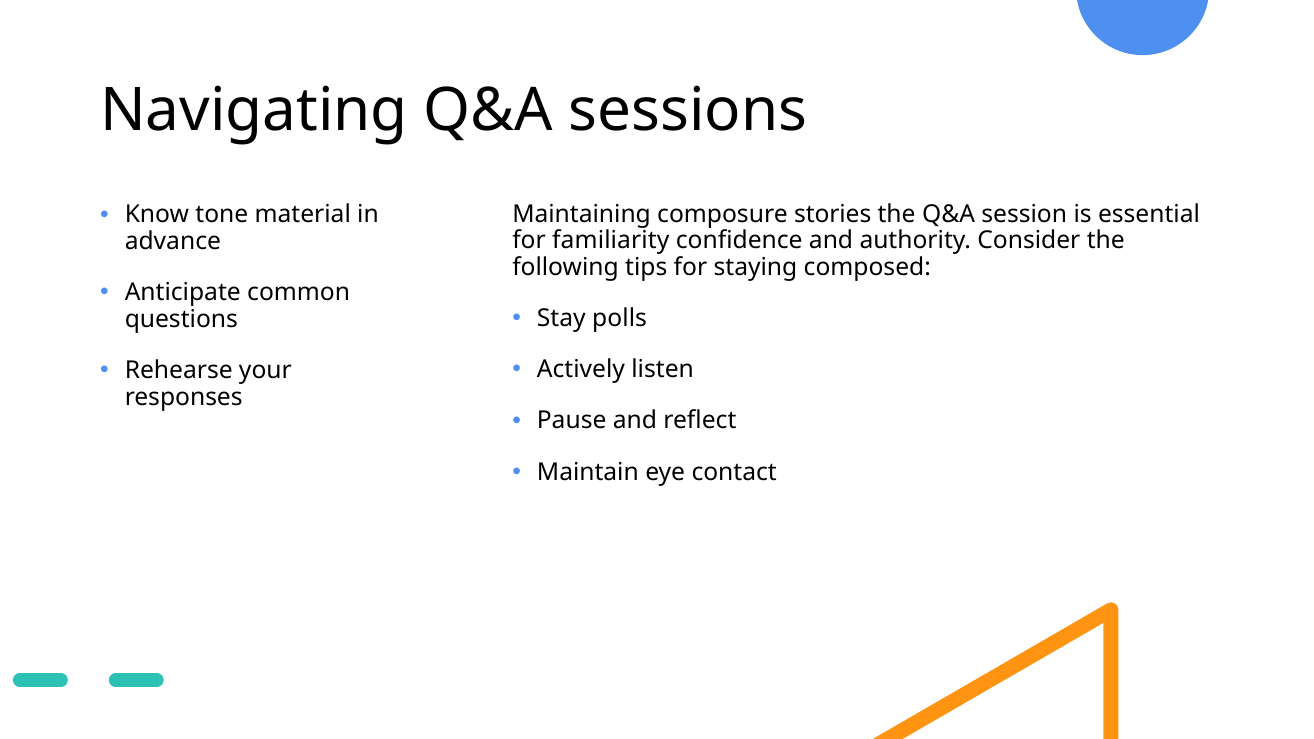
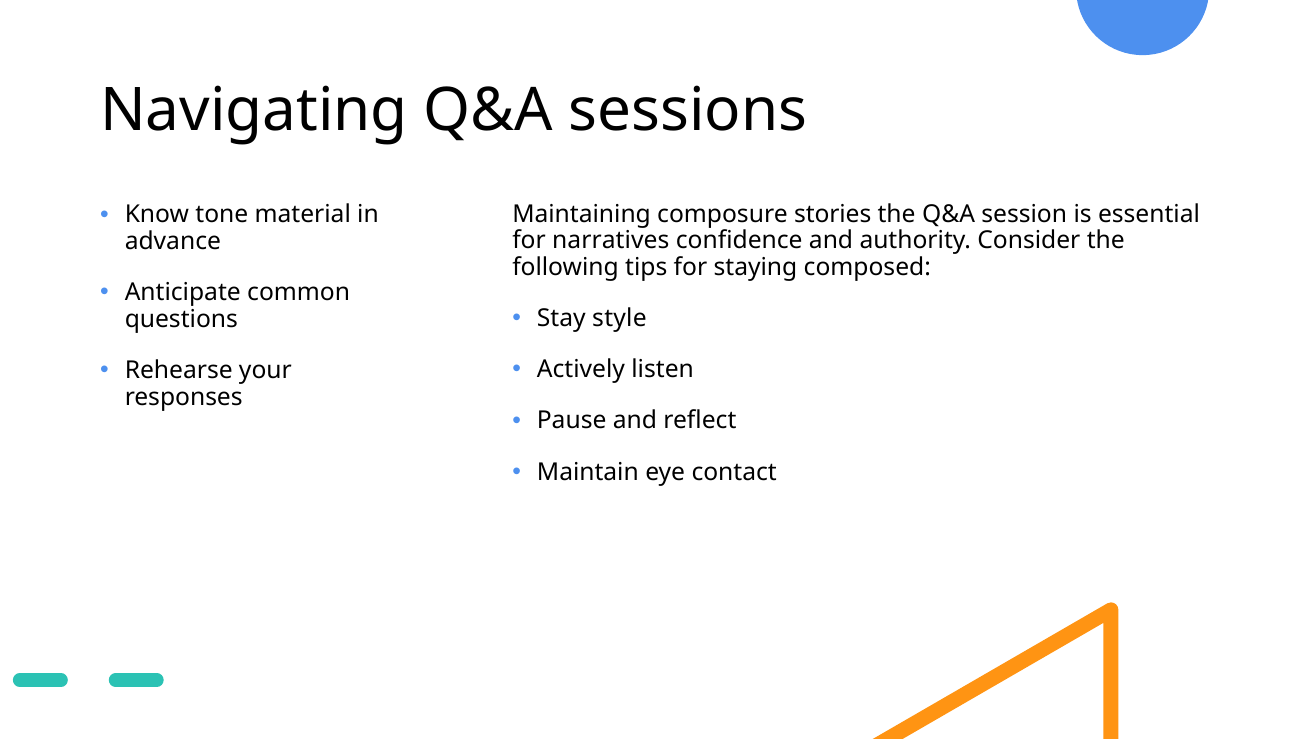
familiarity: familiarity -> narratives
polls: polls -> style
